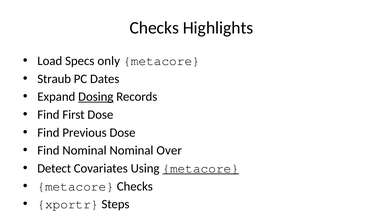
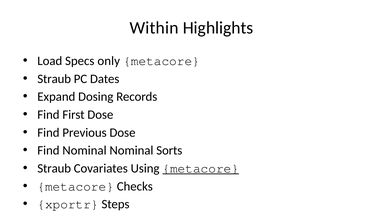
Checks at (154, 28): Checks -> Within
Dosing underline: present -> none
Over: Over -> Sorts
Detect at (54, 168): Detect -> Straub
